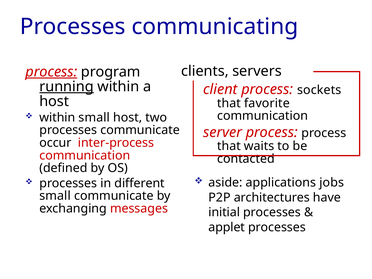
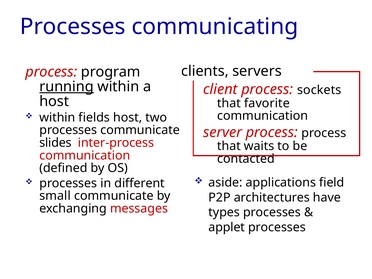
process at (51, 72) underline: present -> none
within small: small -> fields
occur: occur -> slides
jobs: jobs -> field
initial: initial -> types
